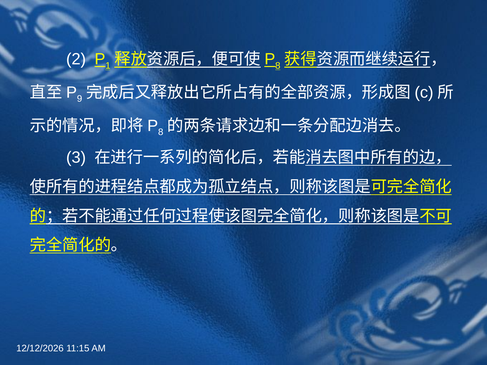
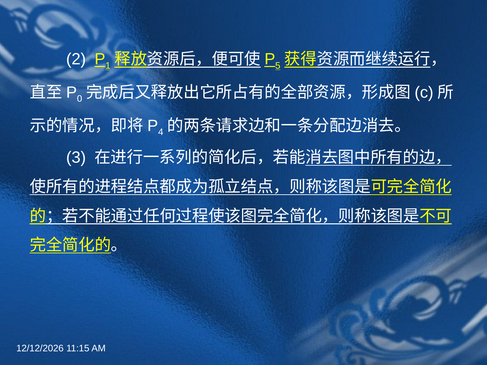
8 at (278, 66): 8 -> 5
9: 9 -> 0
8 at (161, 132): 8 -> 4
